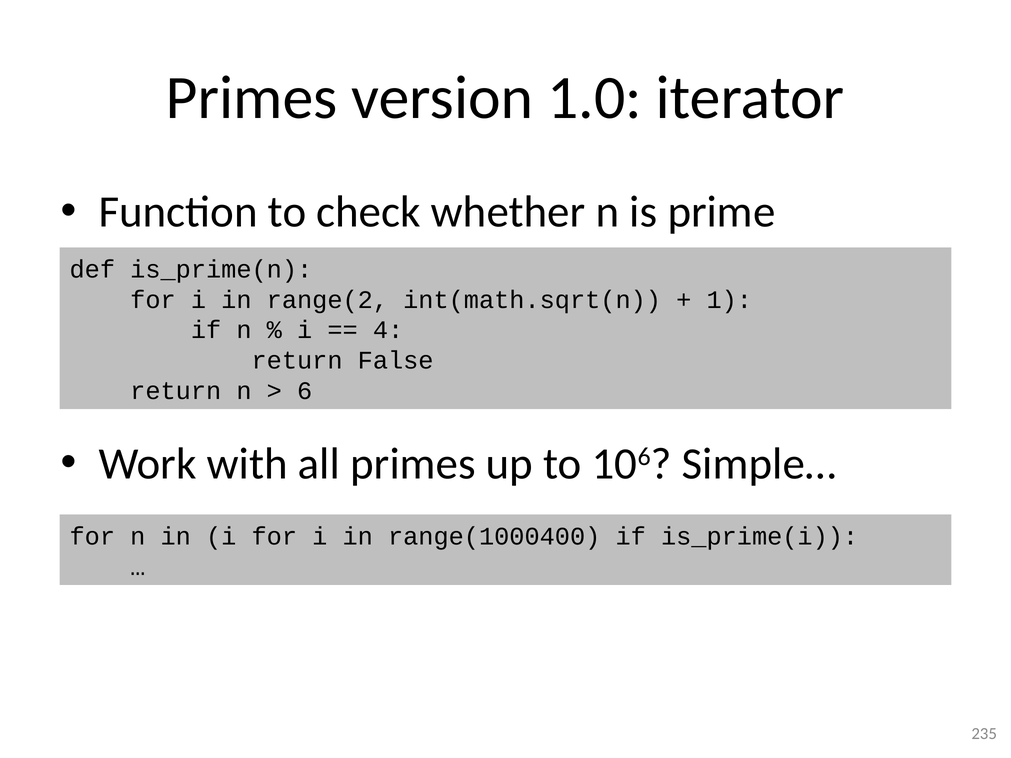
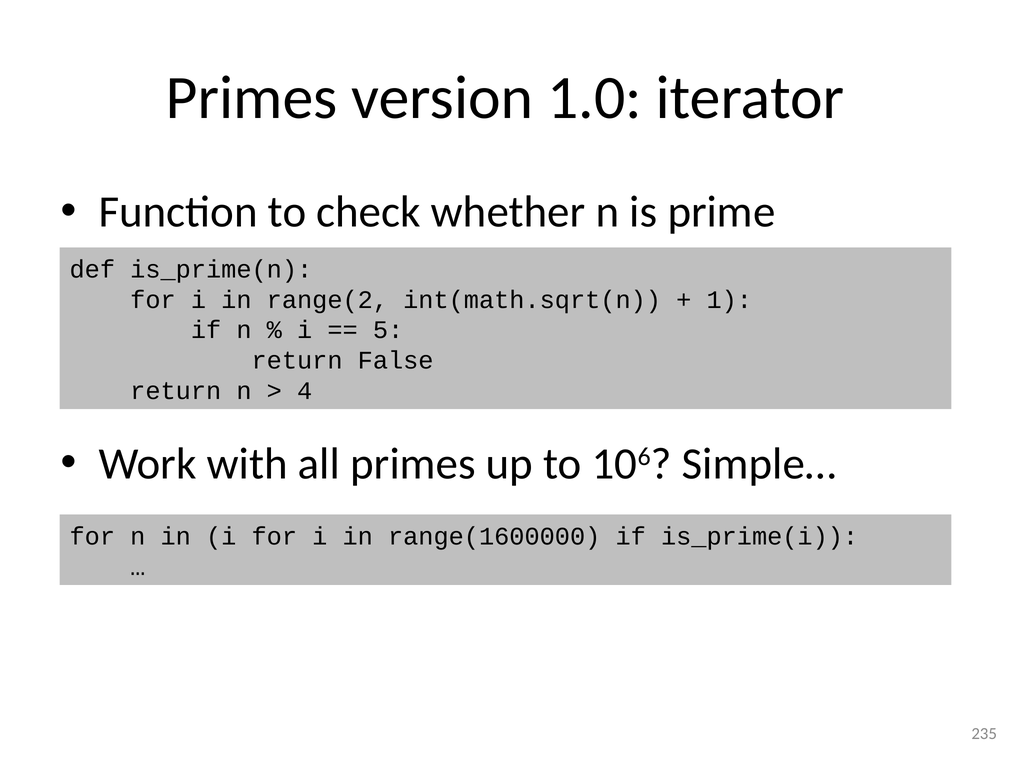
4: 4 -> 5
6: 6 -> 4
range(1000400: range(1000400 -> range(1600000
